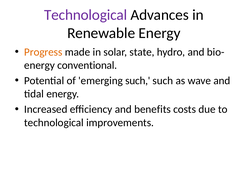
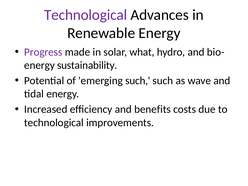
Progress colour: orange -> purple
state: state -> what
conventional: conventional -> sustainability
